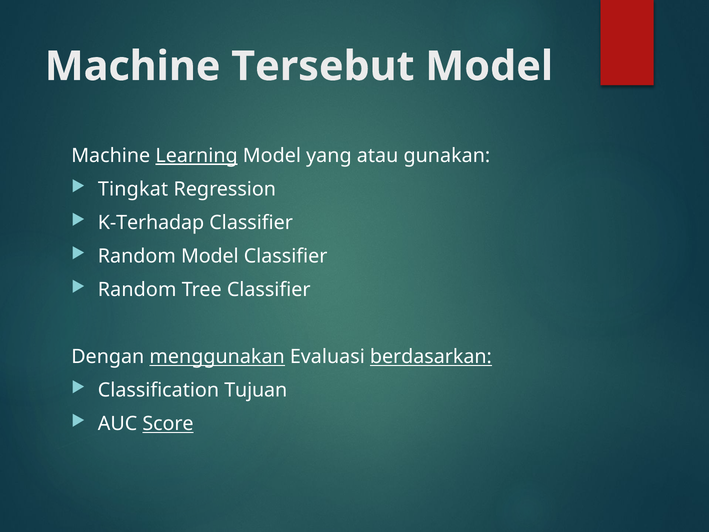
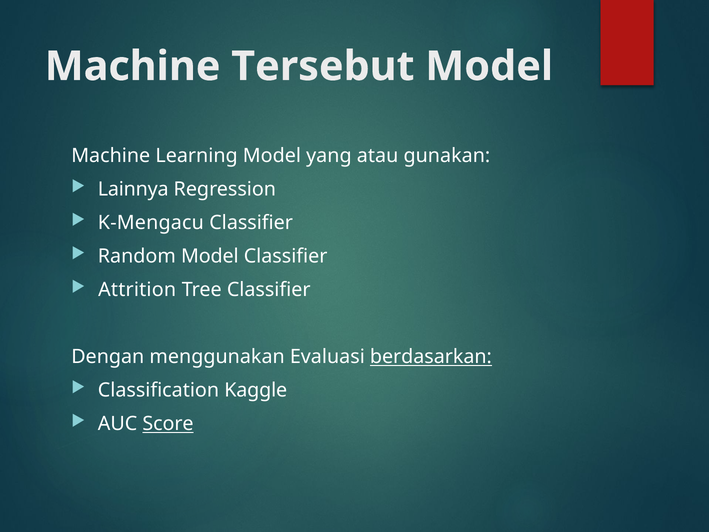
Learning underline: present -> none
Tingkat: Tingkat -> Lainnya
K-Terhadap: K-Terhadap -> K-Mengacu
Random at (137, 290): Random -> Attrition
menggunakan underline: present -> none
Tujuan: Tujuan -> Kaggle
